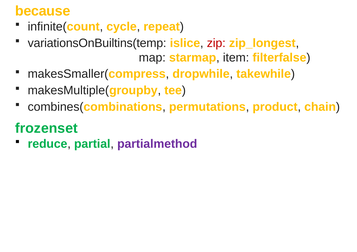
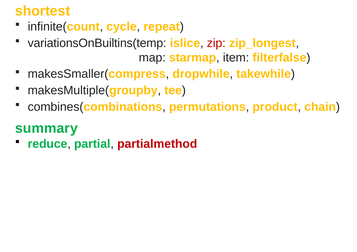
because: because -> shortest
frozenset: frozenset -> summary
partialmethod colour: purple -> red
